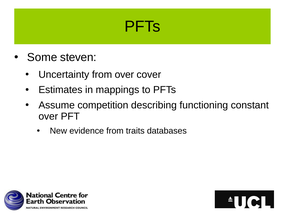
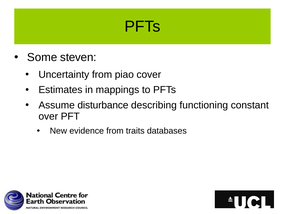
from over: over -> piao
competition: competition -> disturbance
